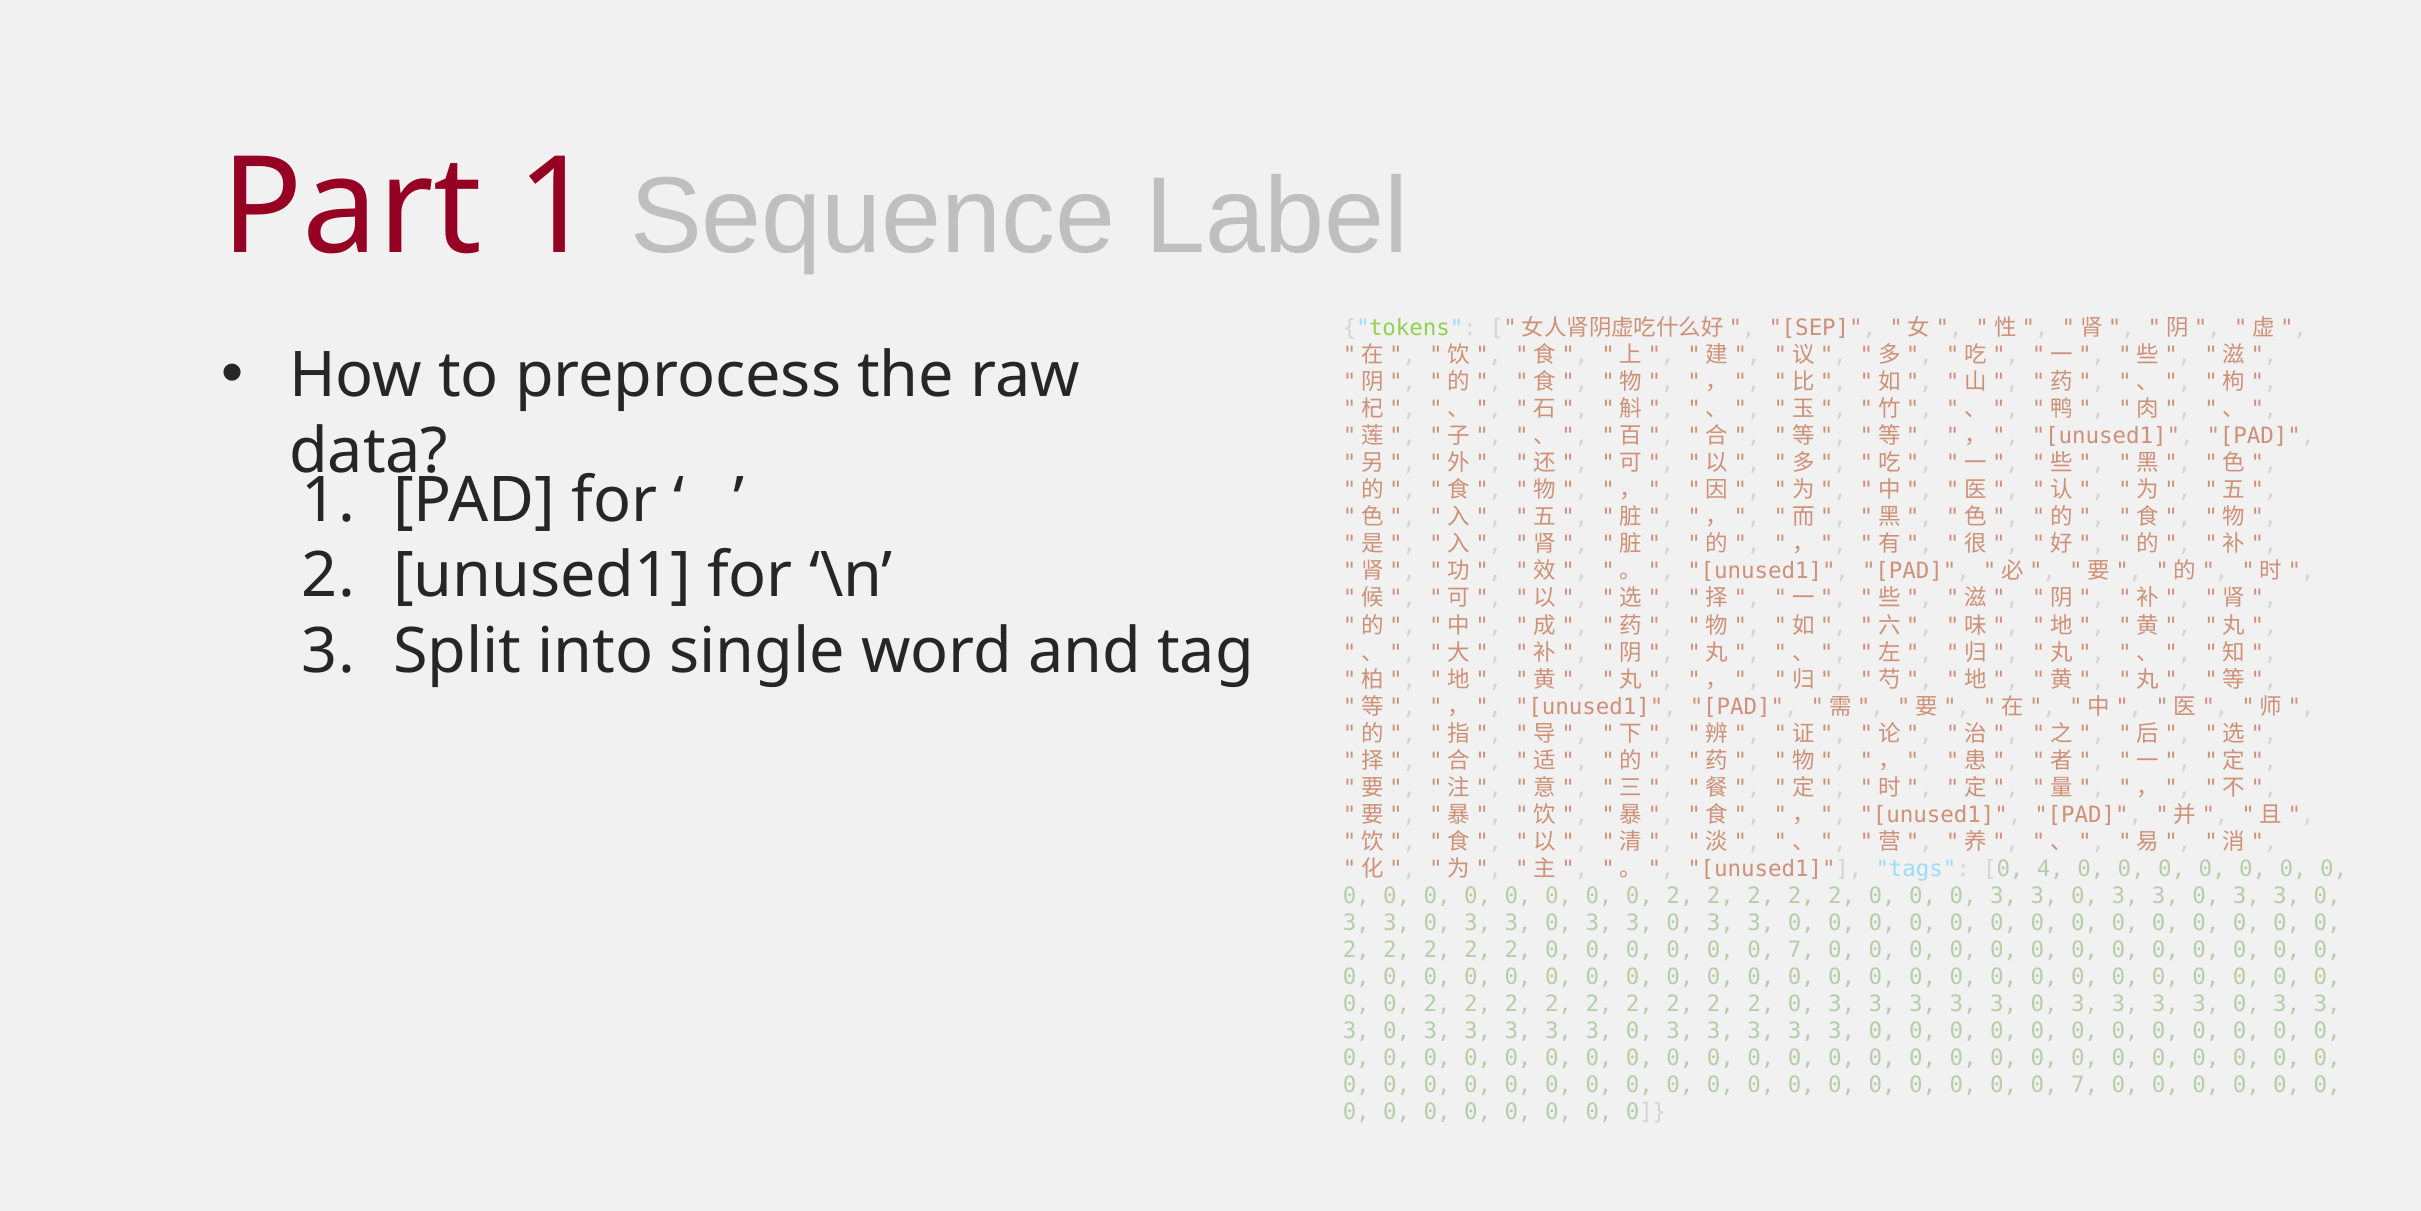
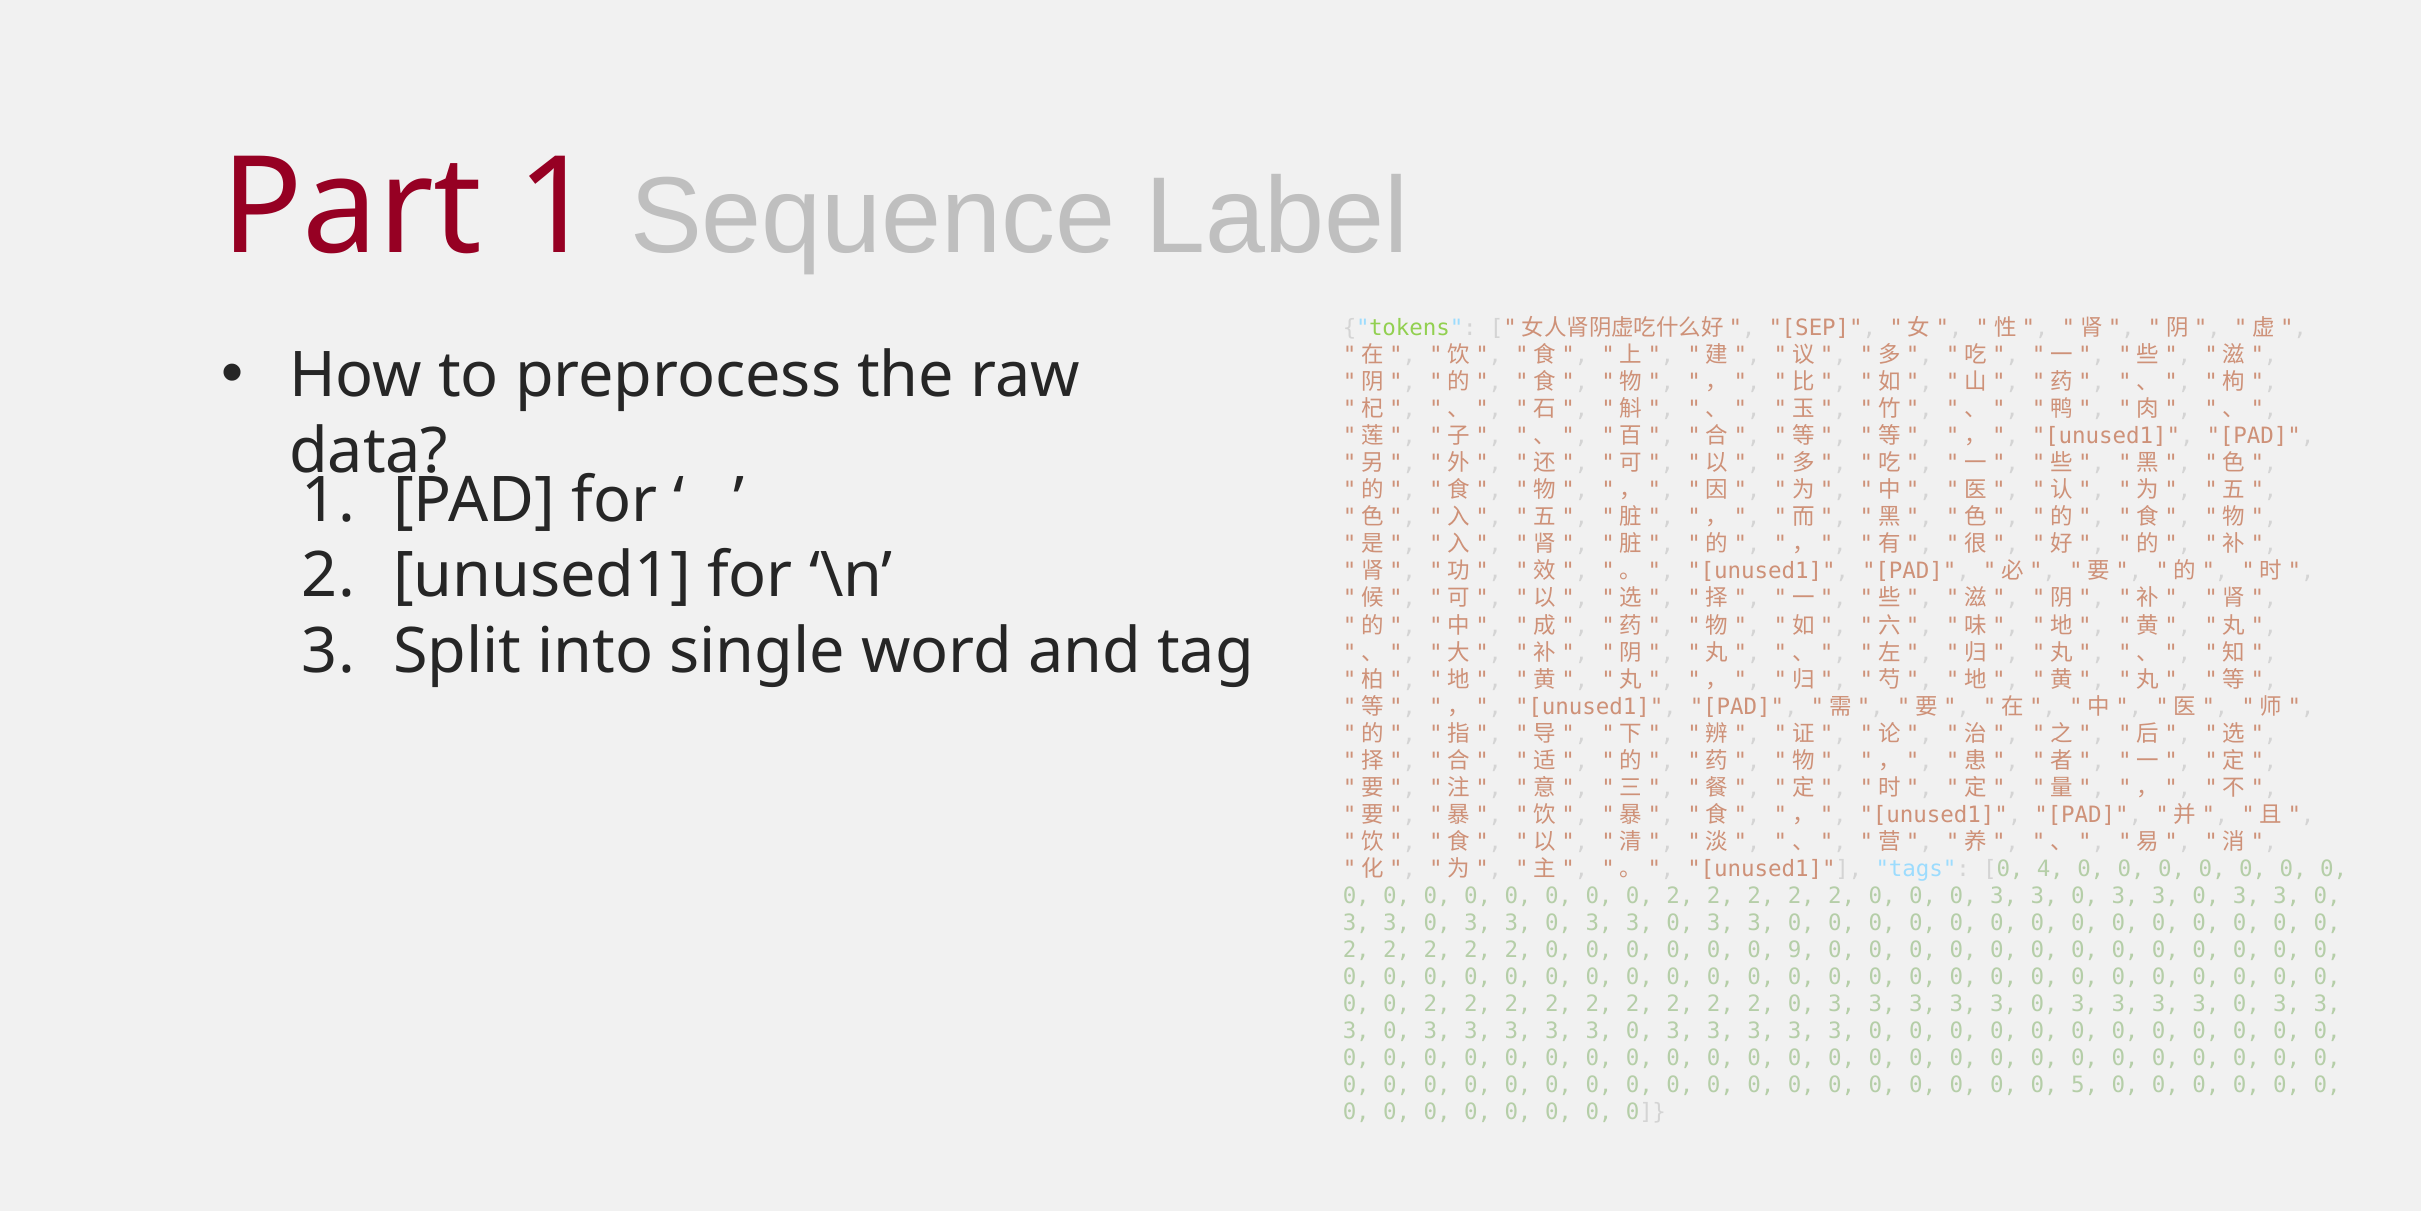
7 at (1801, 950): 7 -> 9
7 at (2085, 1085): 7 -> 5
